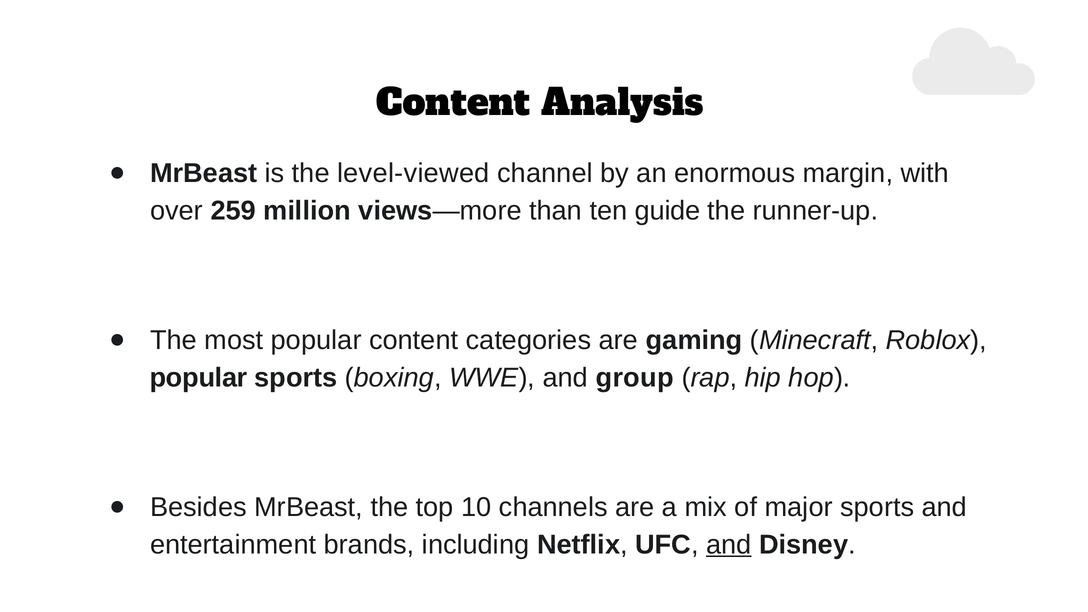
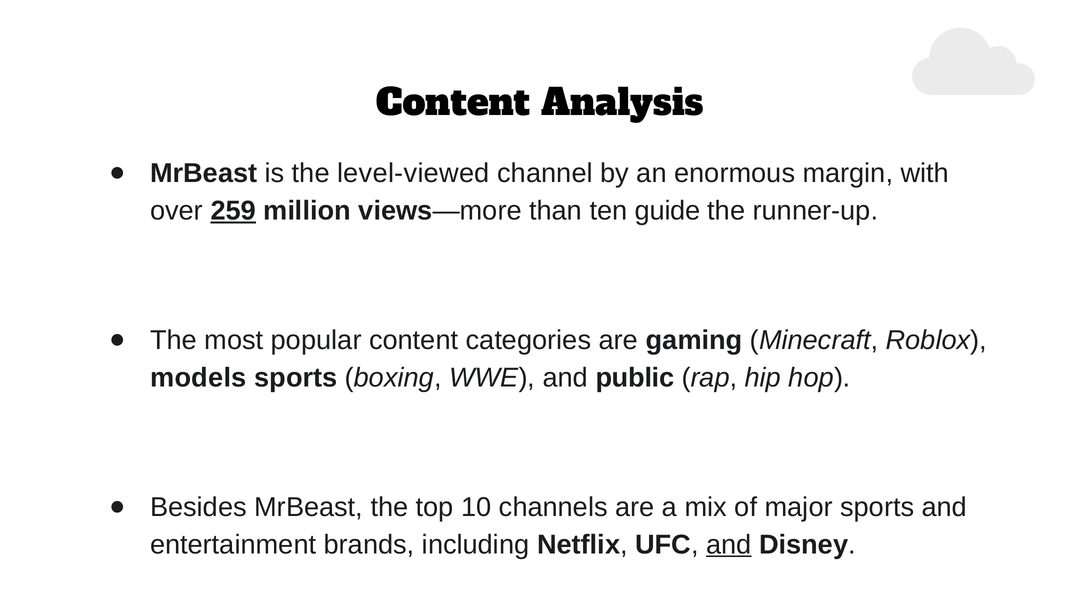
259 underline: none -> present
popular at (199, 378): popular -> models
group: group -> public
